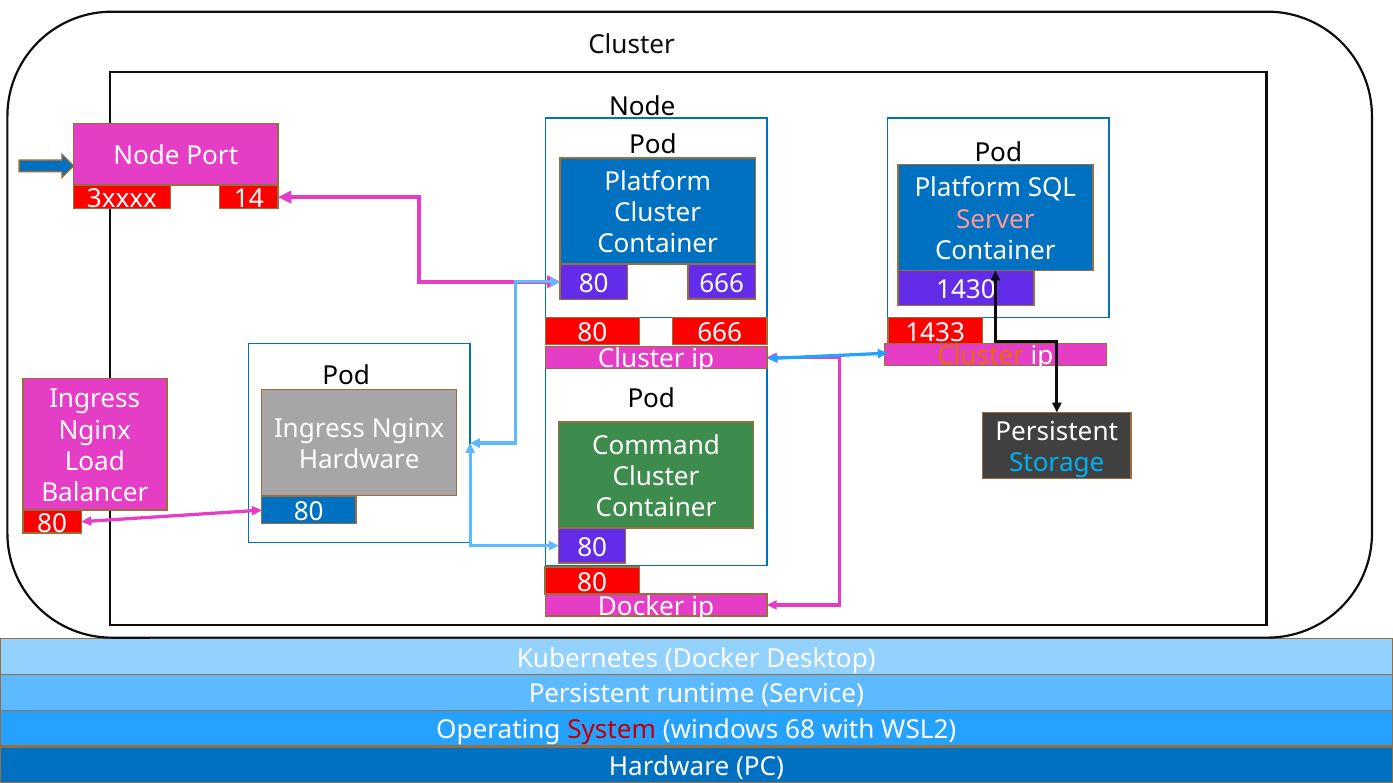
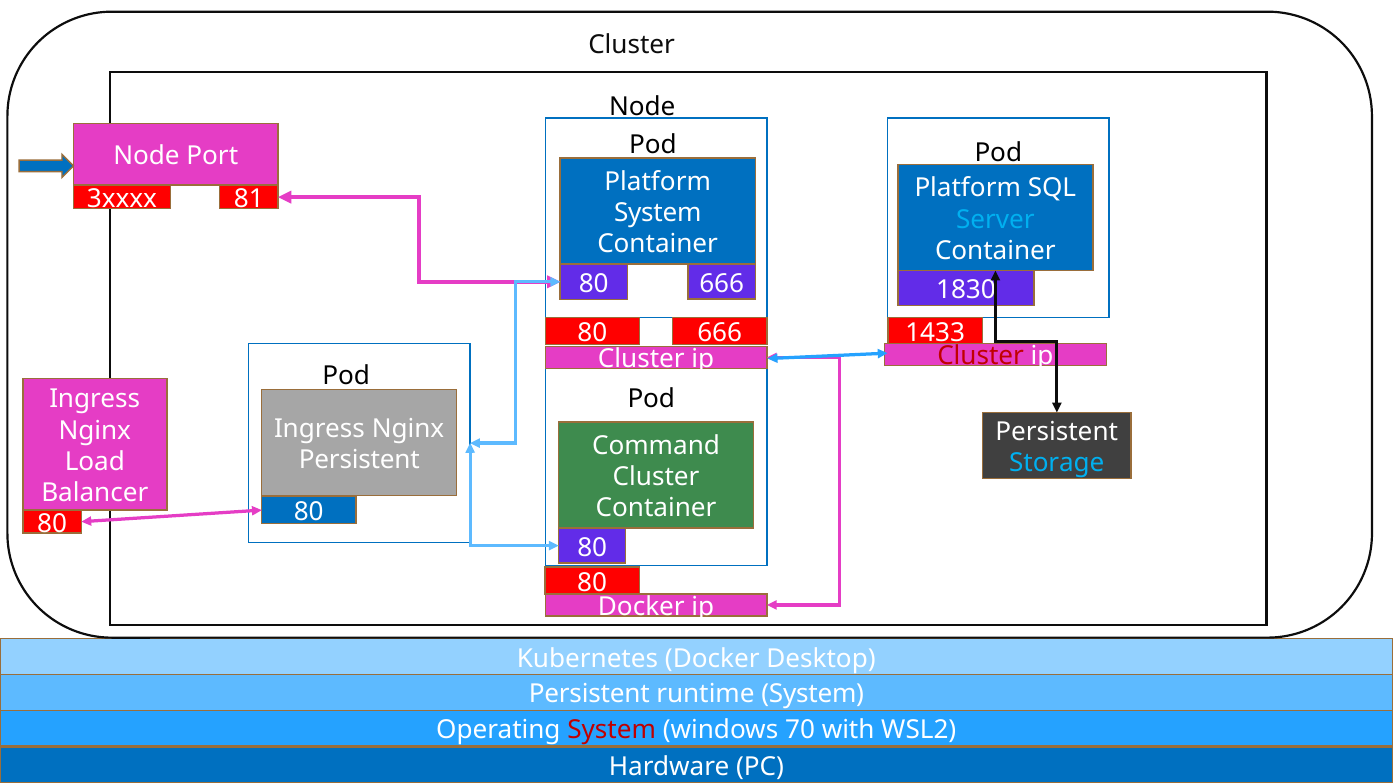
14: 14 -> 81
Cluster at (658, 213): Cluster -> System
Server colour: pink -> light blue
1430: 1430 -> 1830
Cluster at (981, 357) colour: orange -> red
Hardware at (359, 460): Hardware -> Persistent
runtime Service: Service -> System
68: 68 -> 70
